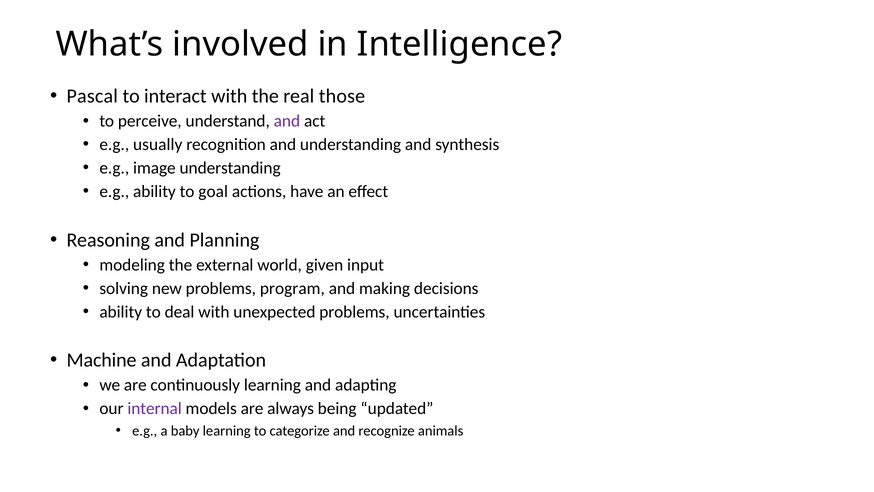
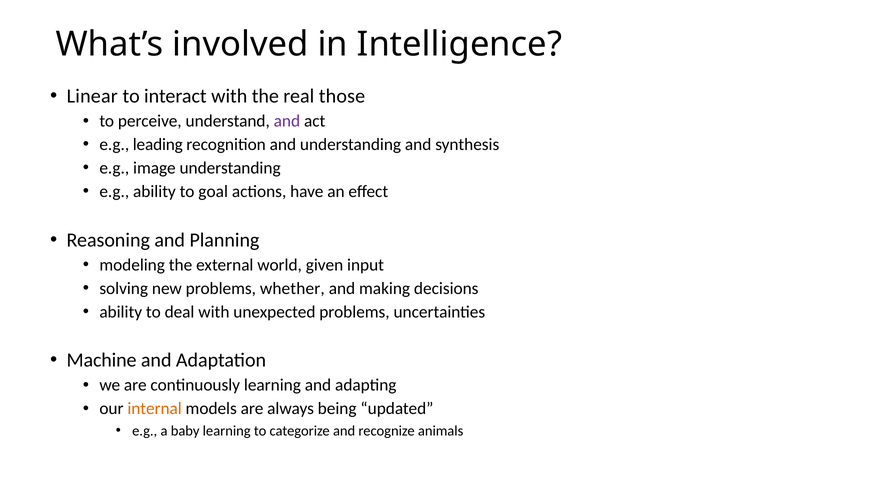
Pascal: Pascal -> Linear
usually: usually -> leading
program: program -> whether
internal colour: purple -> orange
